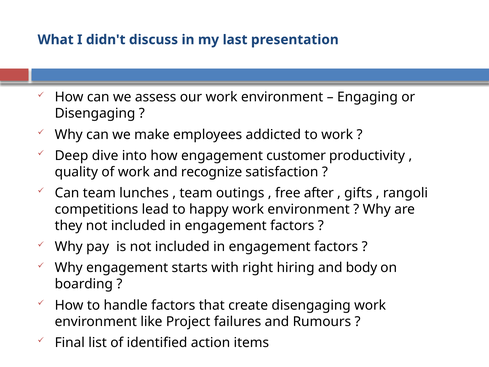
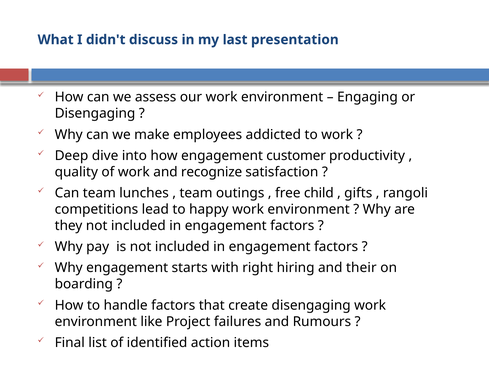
after: after -> child
body: body -> their
